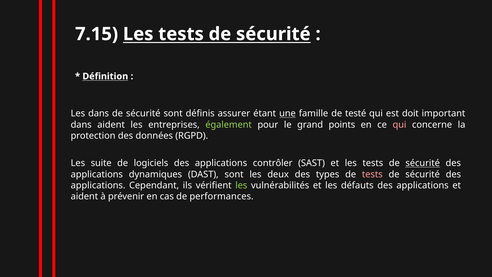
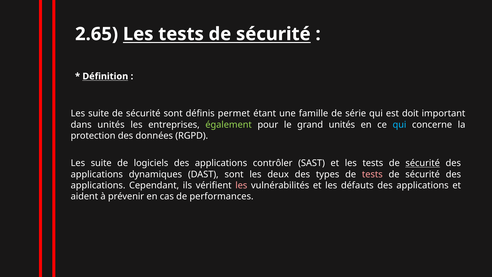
7.15: 7.15 -> 2.65
dans at (99, 113): dans -> suite
assurer: assurer -> permet
une underline: present -> none
testé: testé -> série
dans aident: aident -> unités
grand points: points -> unités
qui at (399, 125) colour: pink -> light blue
les at (241, 185) colour: light green -> pink
